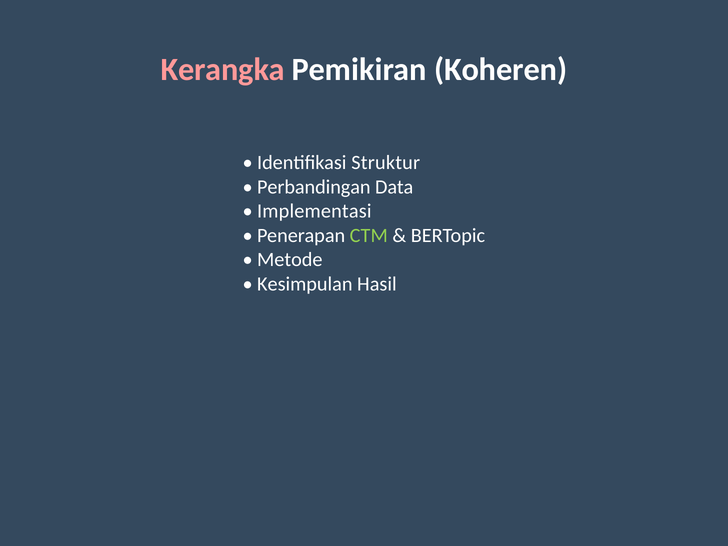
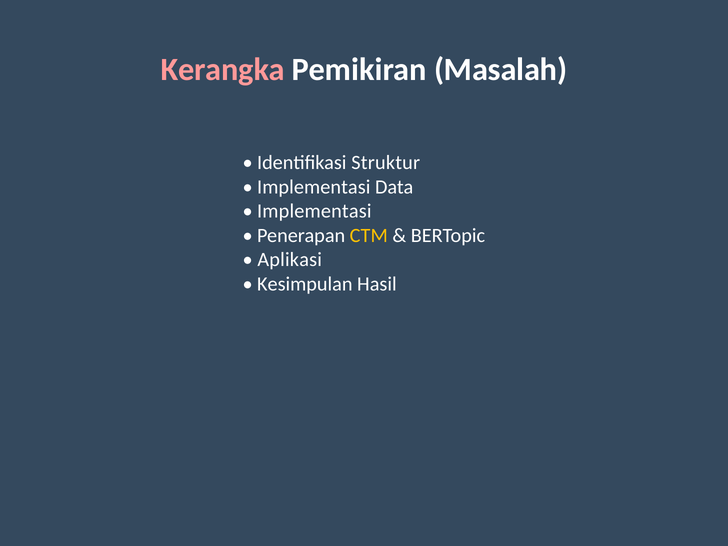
Koheren: Koheren -> Masalah
Perbandingan at (314, 187): Perbandingan -> Implementasi
CTM colour: light green -> yellow
Metode: Metode -> Aplikasi
